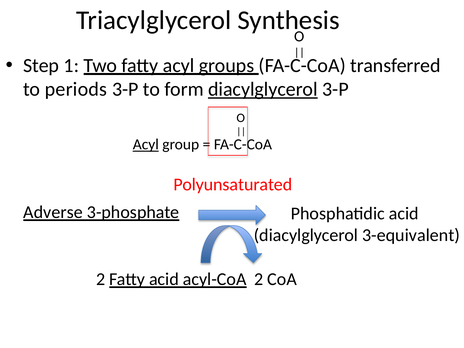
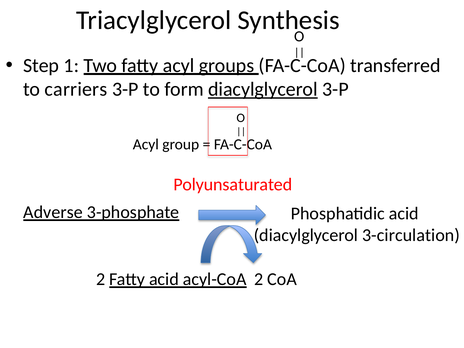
periods: periods -> carriers
Acyl at (146, 144) underline: present -> none
3-equivalent: 3-equivalent -> 3-circulation
